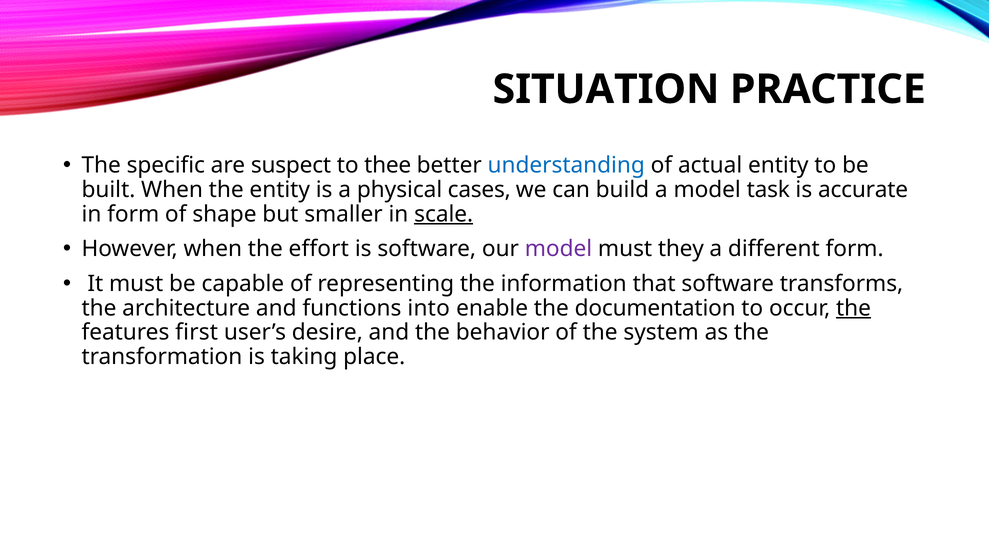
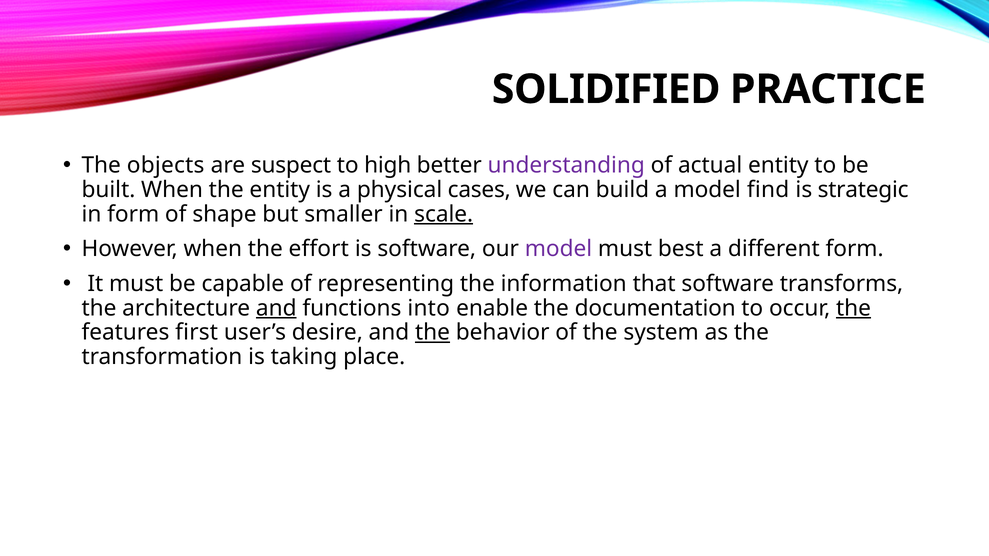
SITUATION: SITUATION -> SOLIDIFIED
specific: specific -> objects
thee: thee -> high
understanding colour: blue -> purple
task: task -> find
accurate: accurate -> strategic
they: they -> best
and at (276, 308) underline: none -> present
the at (433, 333) underline: none -> present
